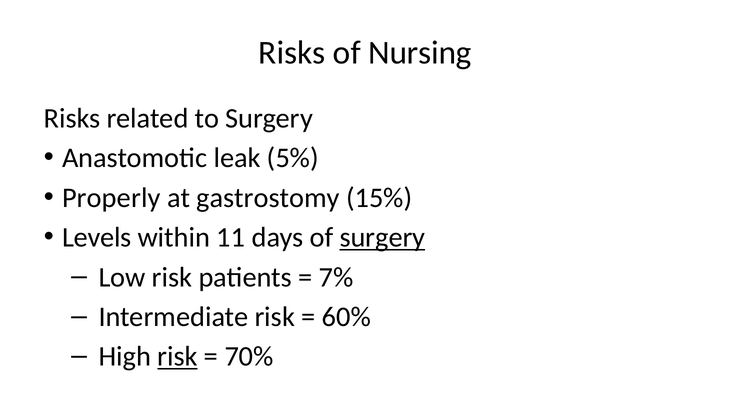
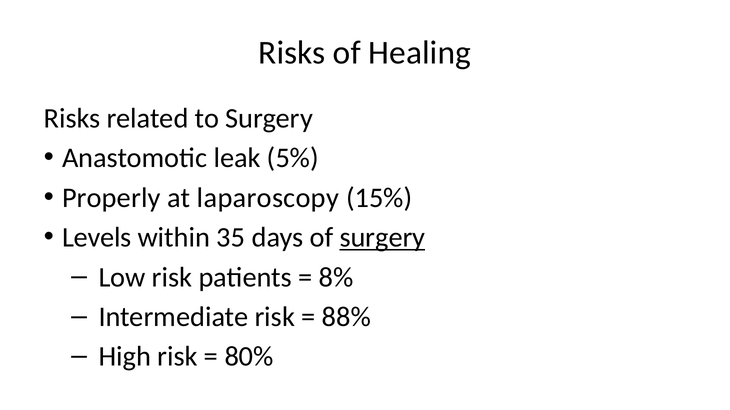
Nursing: Nursing -> Healing
gastrostomy: gastrostomy -> laparoscopy
11: 11 -> 35
7%: 7% -> 8%
60%: 60% -> 88%
risk at (177, 357) underline: present -> none
70%: 70% -> 80%
